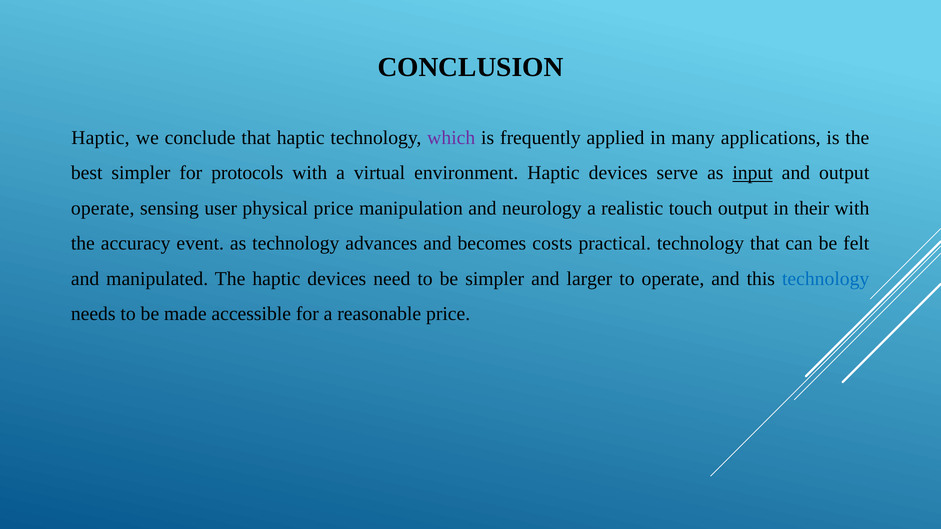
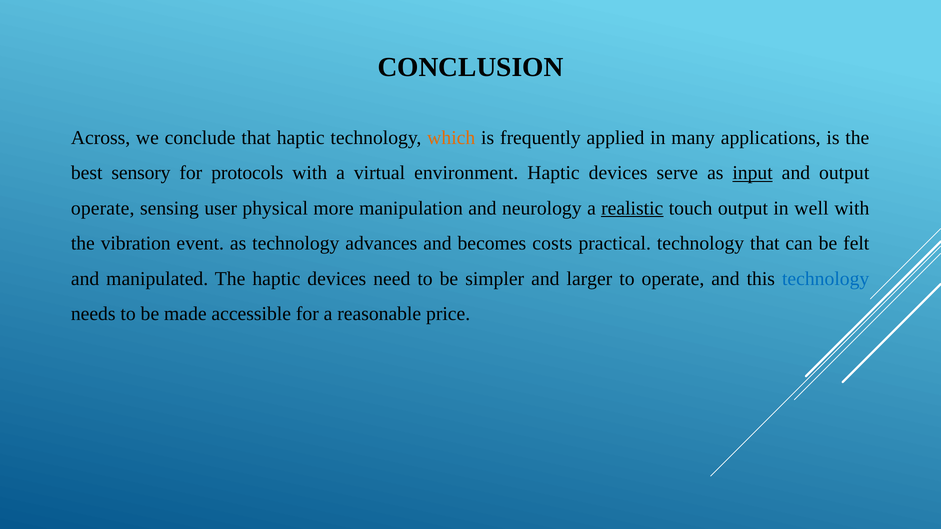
Haptic at (100, 138): Haptic -> Across
which colour: purple -> orange
best simpler: simpler -> sensory
physical price: price -> more
realistic underline: none -> present
their: their -> well
accuracy: accuracy -> vibration
